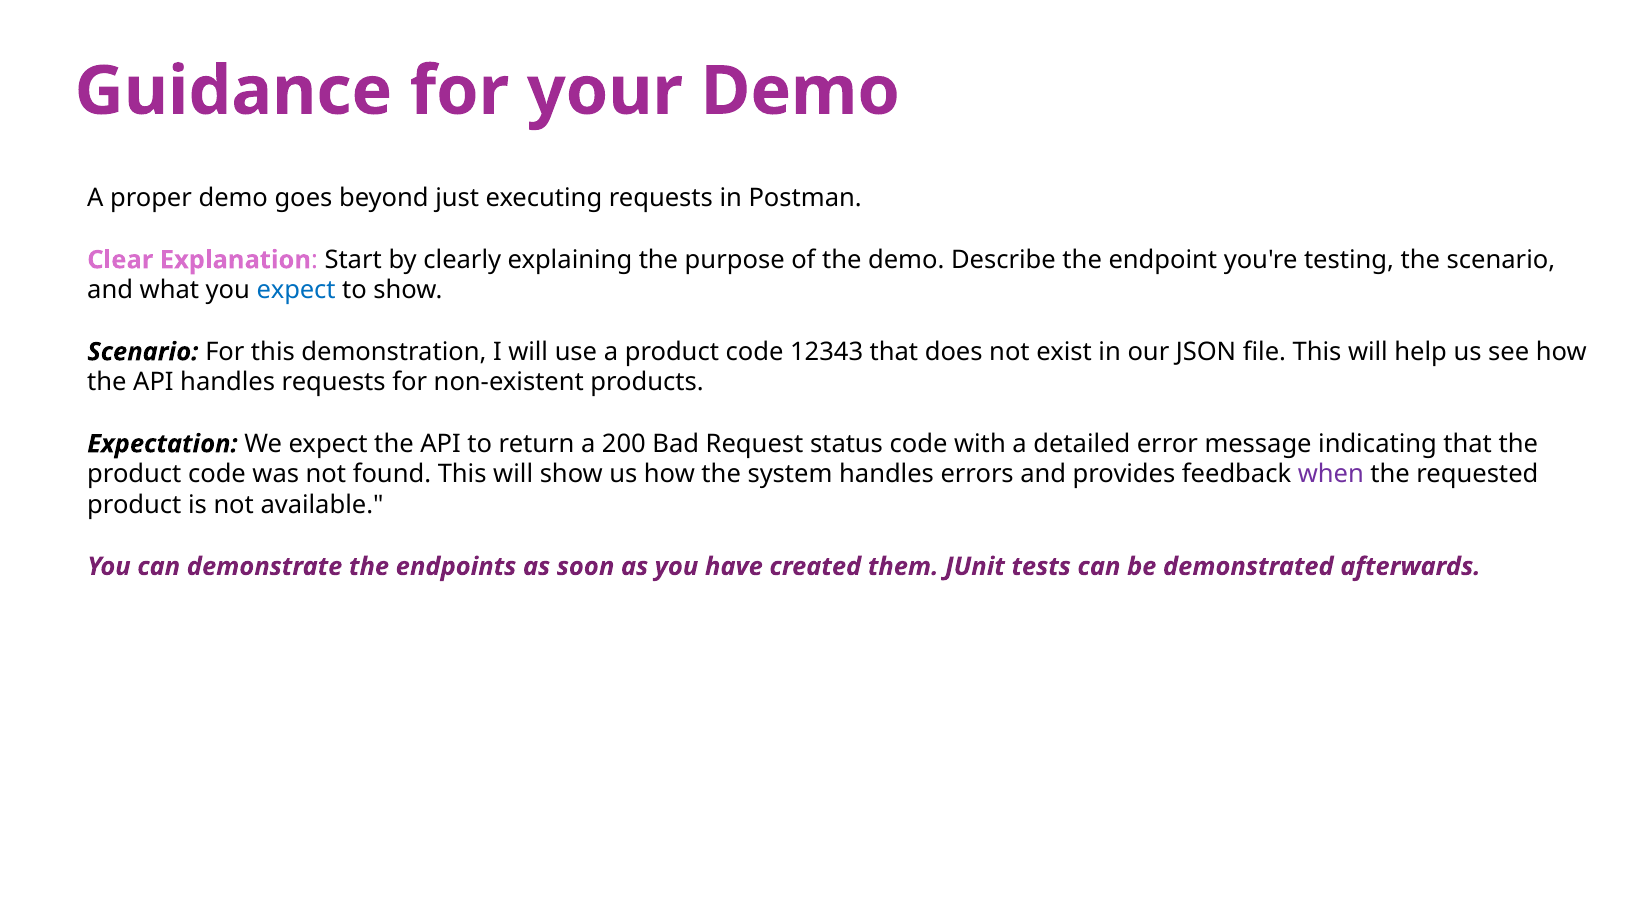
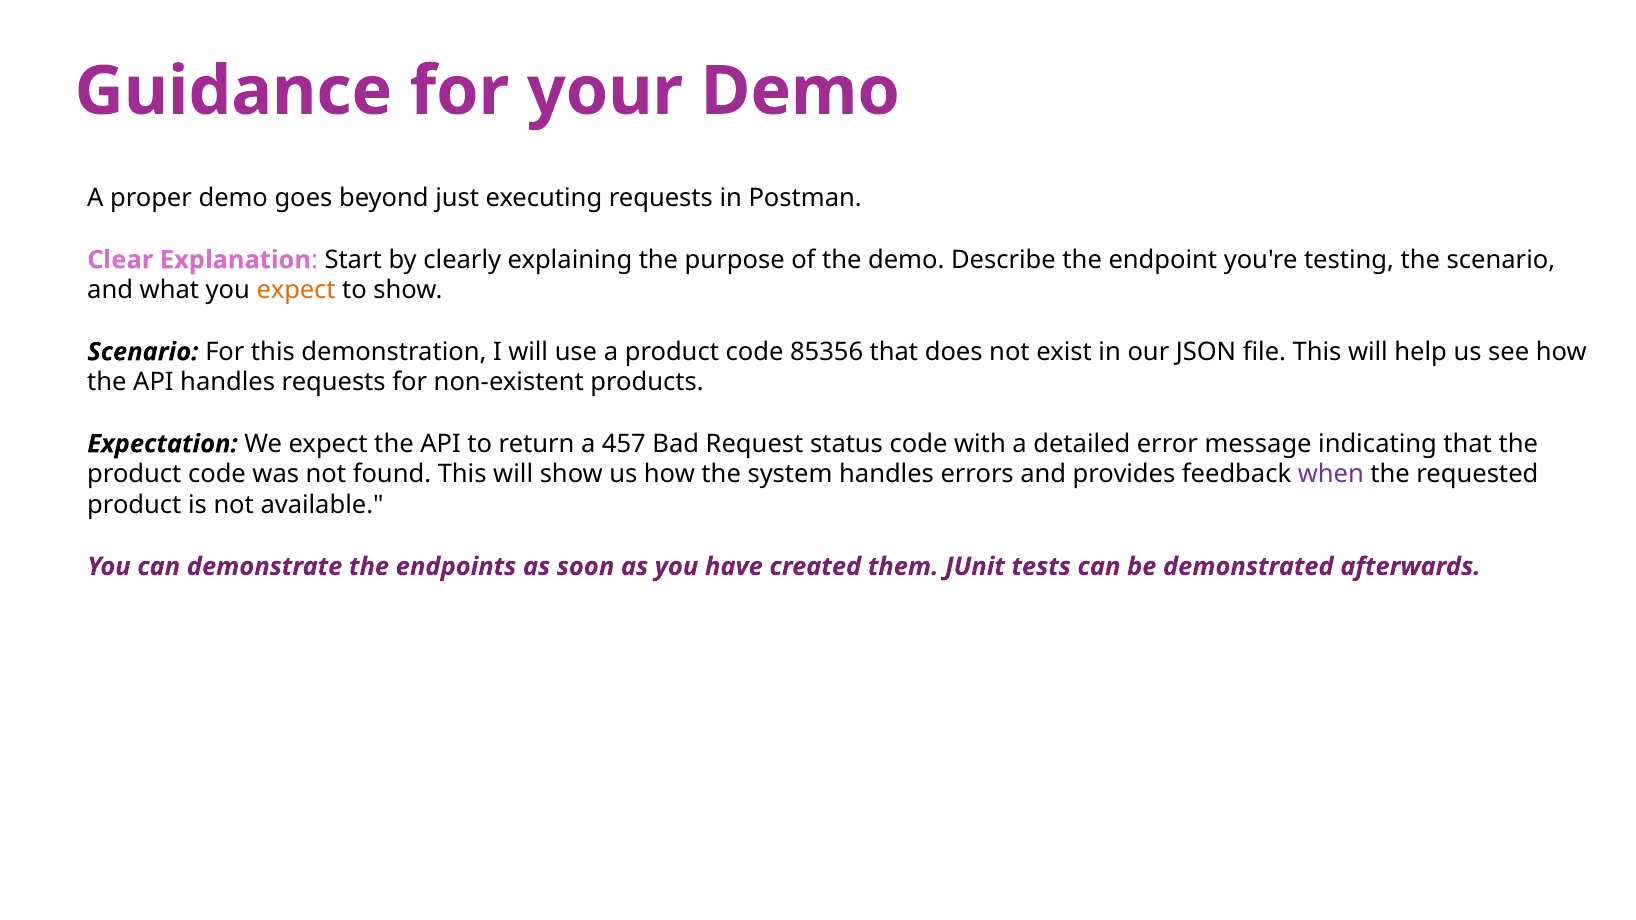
expect at (296, 291) colour: blue -> orange
12343: 12343 -> 85356
200: 200 -> 457
